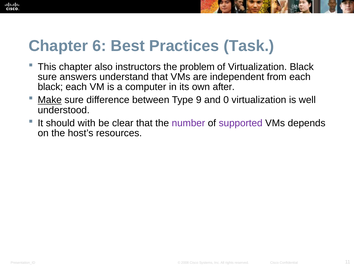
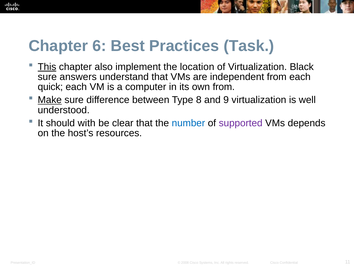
This underline: none -> present
instructors: instructors -> implement
problem: problem -> location
black at (50, 87): black -> quick
own after: after -> from
9: 9 -> 8
0: 0 -> 9
number colour: purple -> blue
